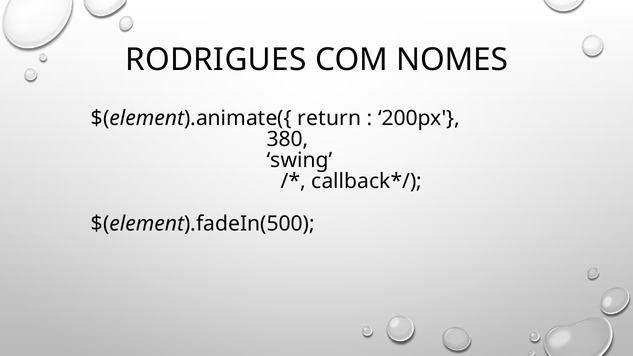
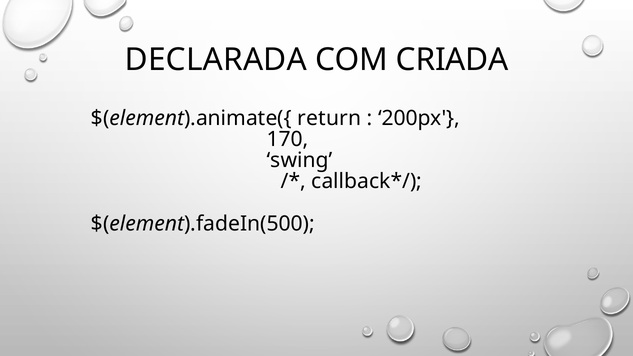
RODRIGUES: RODRIGUES -> DECLARADA
NOMES: NOMES -> CRIADA
380: 380 -> 170
